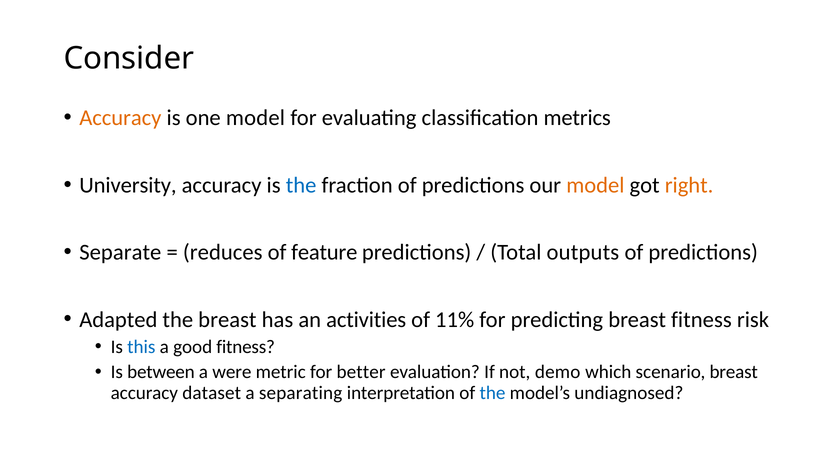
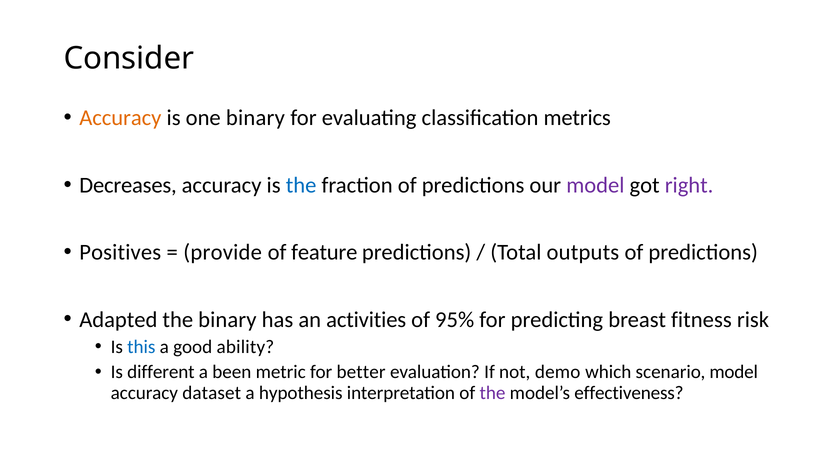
one model: model -> binary
University: University -> Decreases
model at (595, 185) colour: orange -> purple
right colour: orange -> purple
Separate: Separate -> Positives
reduces: reduces -> provide
the breast: breast -> binary
11%: 11% -> 95%
good fitness: fitness -> ability
between: between -> different
were: were -> been
scenario breast: breast -> model
separating: separating -> hypothesis
the at (493, 393) colour: blue -> purple
undiagnosed: undiagnosed -> effectiveness
